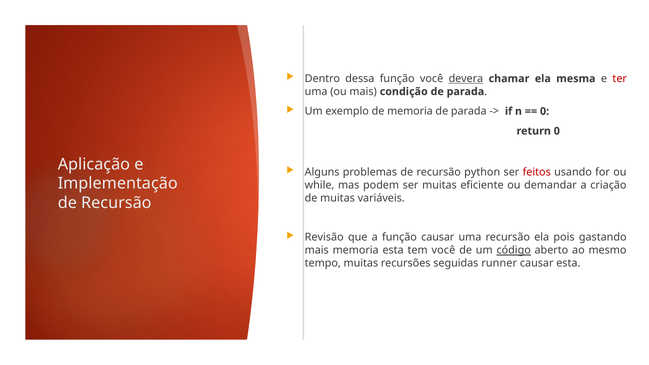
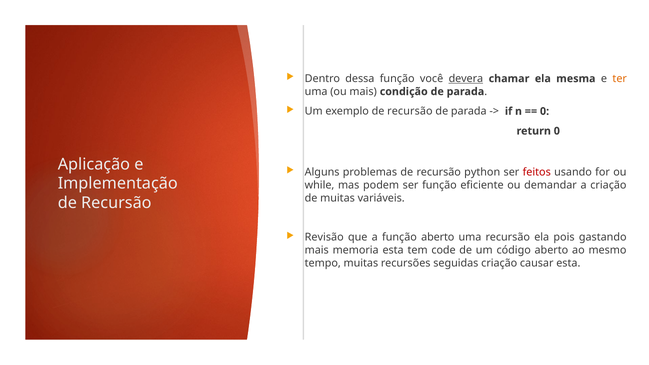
ter colour: red -> orange
exemplo de memoria: memoria -> recursão
ser muitas: muitas -> função
função causar: causar -> aberto
tem você: você -> code
código underline: present -> none
seguidas runner: runner -> criação
